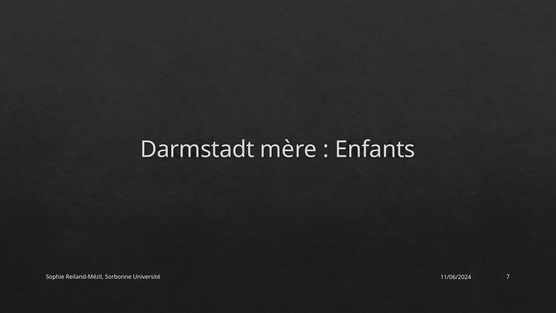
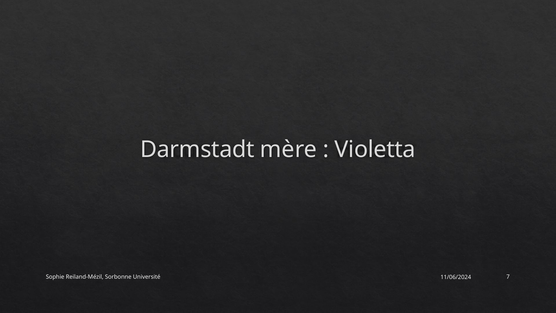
Enfants: Enfants -> Violetta
